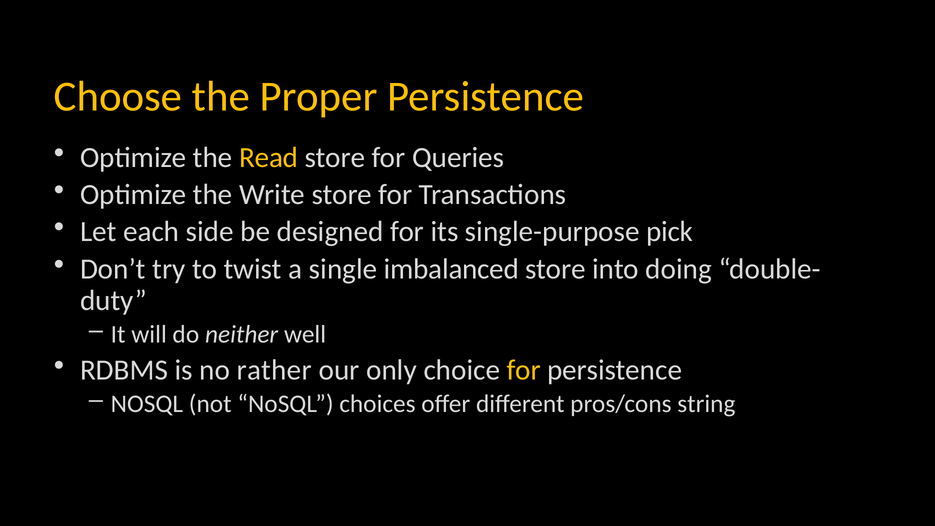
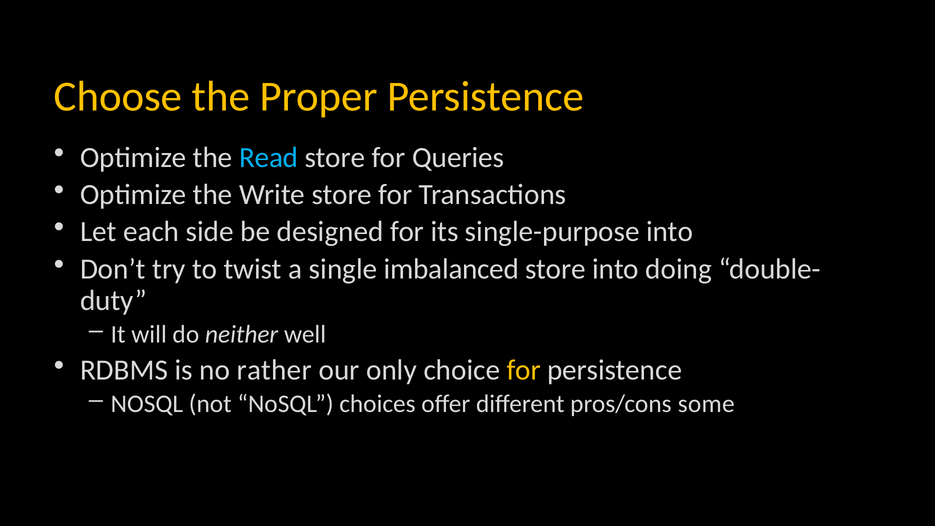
Read colour: yellow -> light blue
single-purpose pick: pick -> into
string: string -> some
